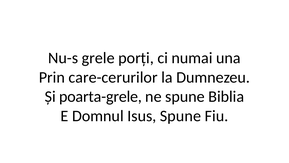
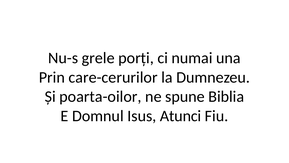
poarta-grele: poarta-grele -> poarta-oilor
Isus Spune: Spune -> Atunci
